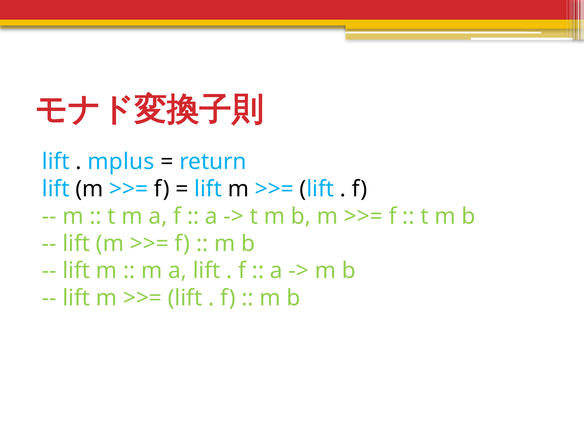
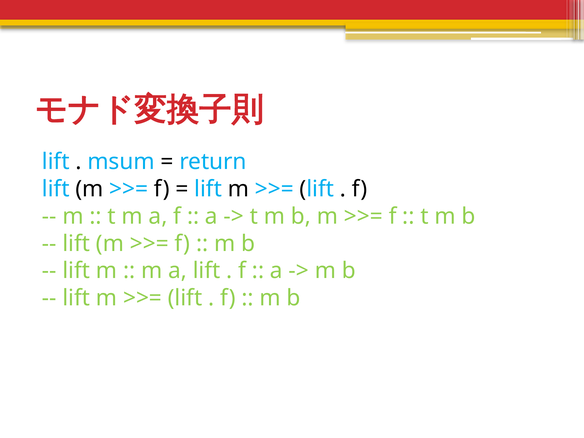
mplus: mplus -> msum
